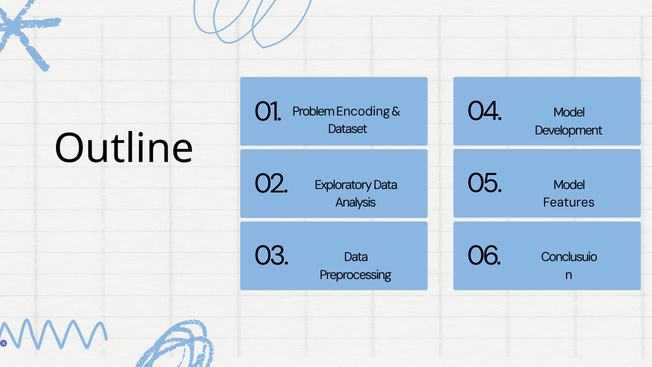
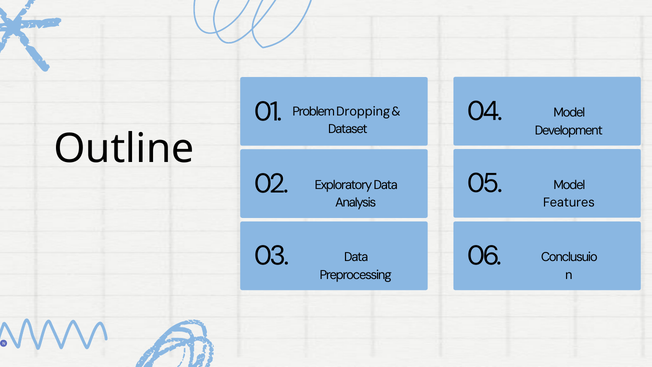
Encoding: Encoding -> Dropping
